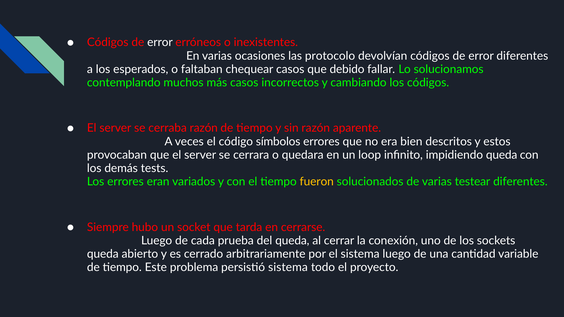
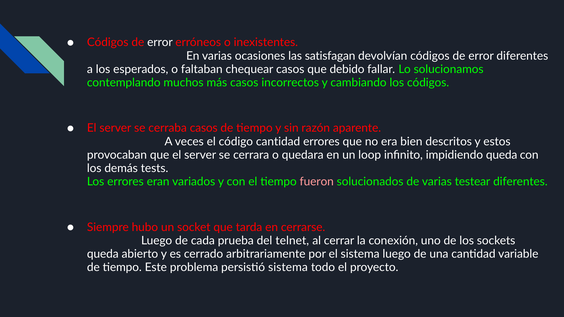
protocolo: protocolo -> satisfagan
cerraba razón: razón -> casos
código símbolos: símbolos -> cantidad
fueron colour: yellow -> pink
del queda: queda -> telnet
